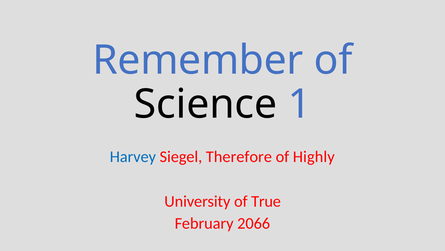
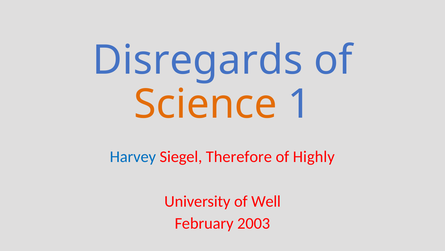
Remember: Remember -> Disregards
Science colour: black -> orange
True: True -> Well
2066: 2066 -> 2003
